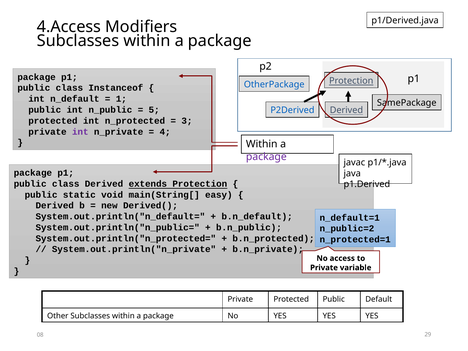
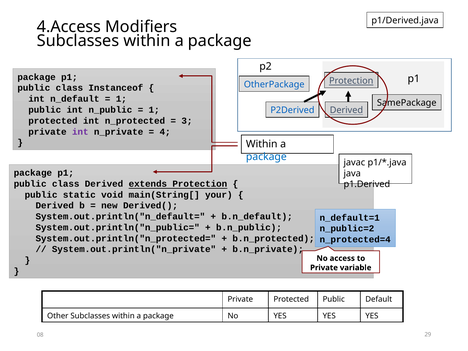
5 at (154, 110): 5 -> 1
package at (266, 157) colour: purple -> blue
easy: easy -> your
n_protected=1: n_protected=1 -> n_protected=4
